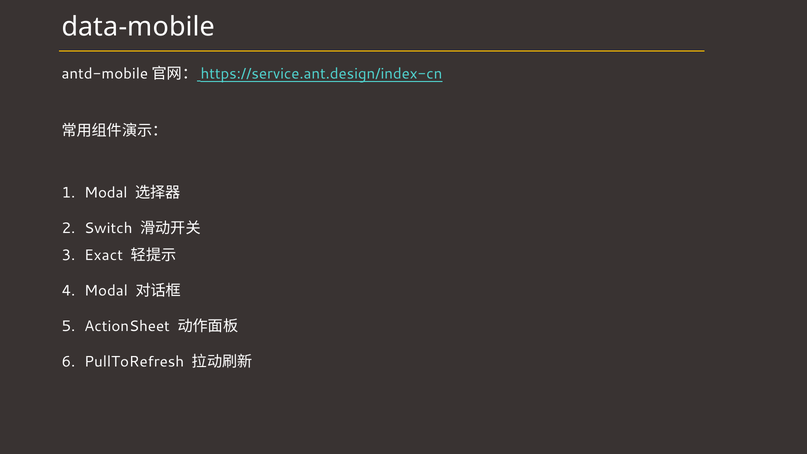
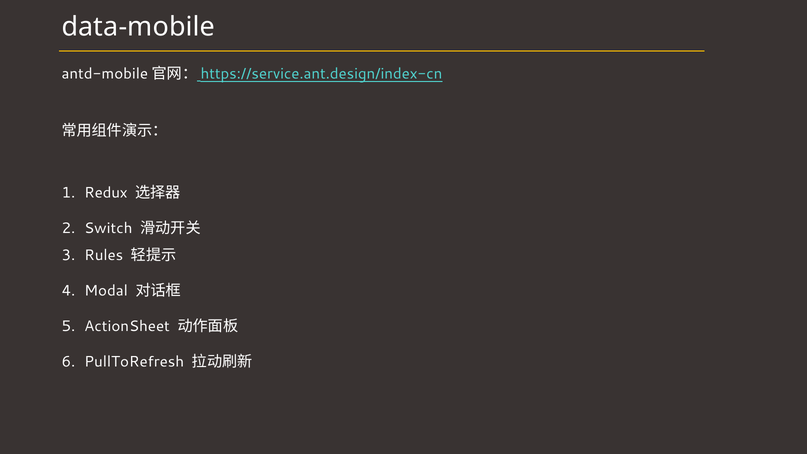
Modal at (106, 193): Modal -> Redux
Exact: Exact -> Rules
